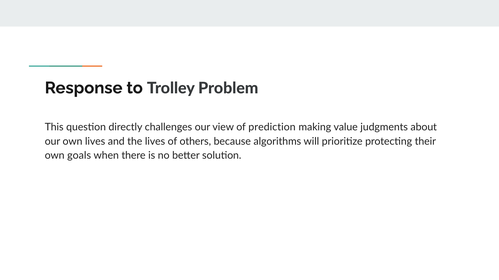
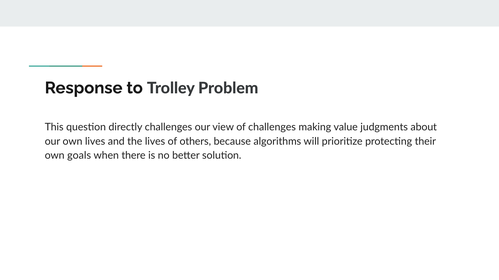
of prediction: prediction -> challenges
